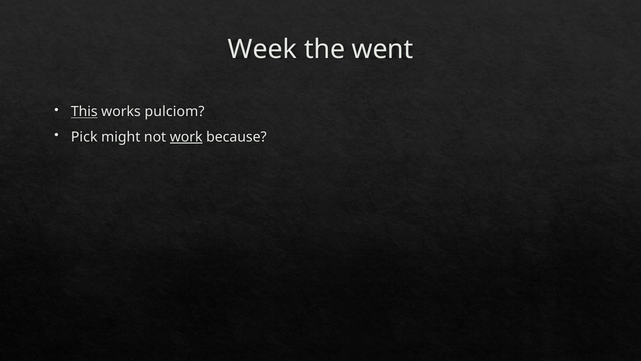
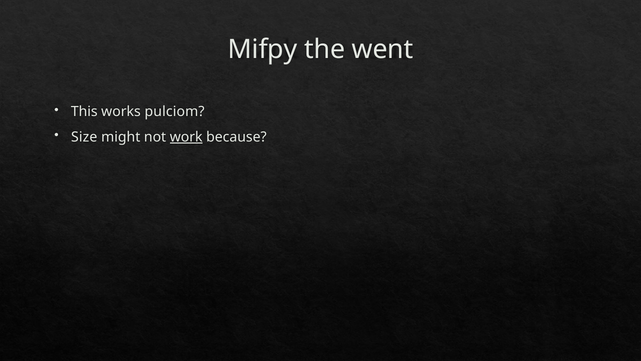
Week: Week -> Mifpy
This underline: present -> none
Pick: Pick -> Size
